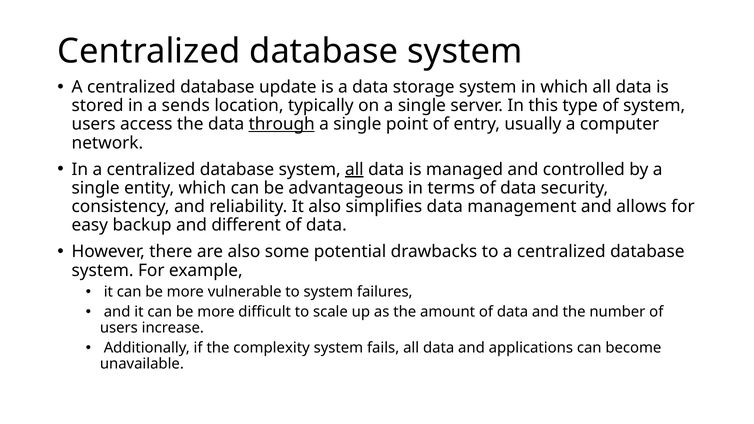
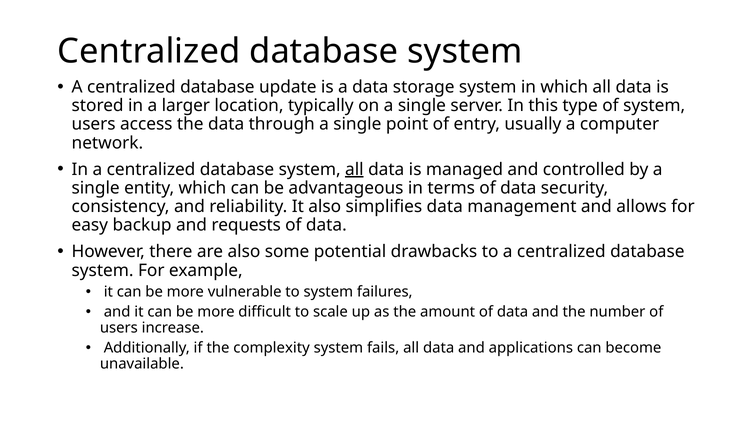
sends: sends -> larger
through underline: present -> none
different: different -> requests
